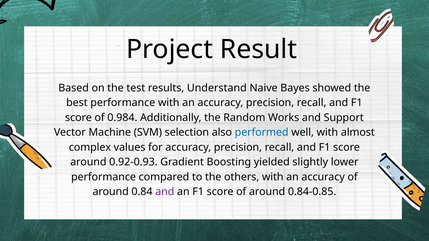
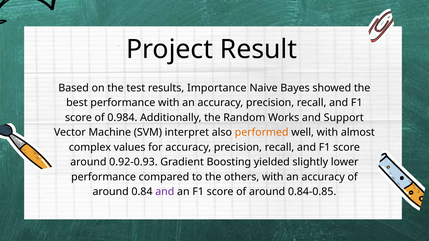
Understand: Understand -> Importance
selection: selection -> interpret
performed colour: blue -> orange
